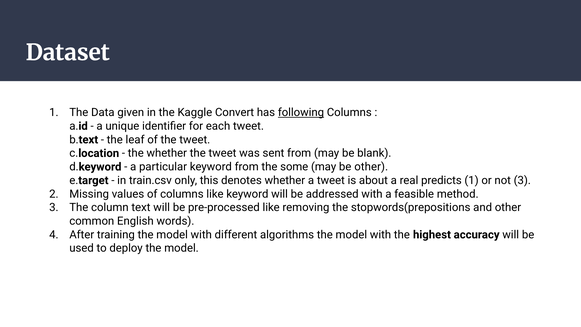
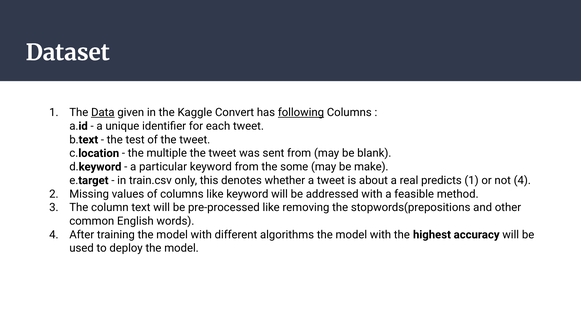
Data underline: none -> present
leaf: leaf -> test
the whether: whether -> multiple
be other: other -> make
not 3: 3 -> 4
